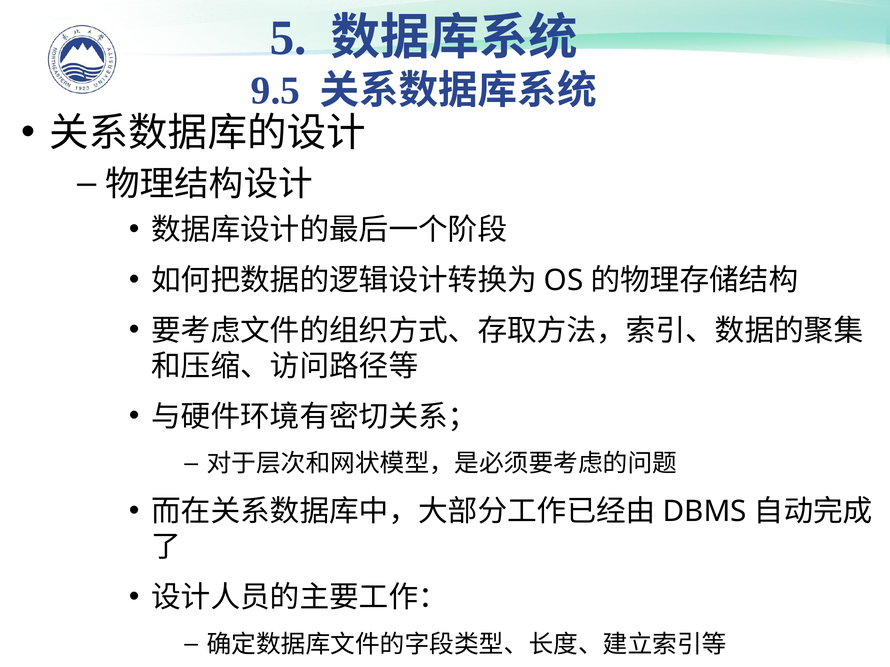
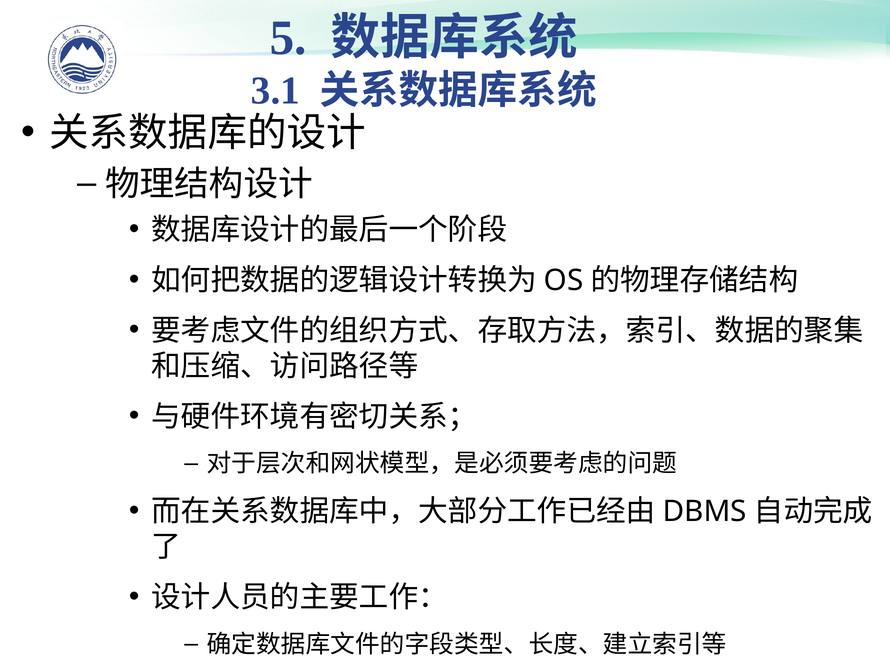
9.5: 9.5 -> 3.1
